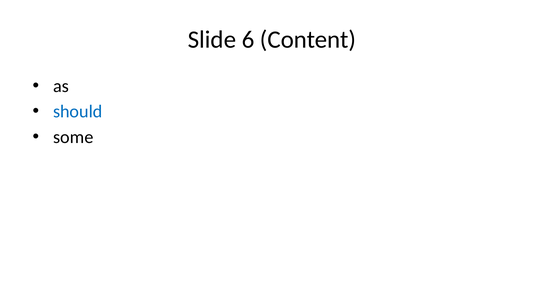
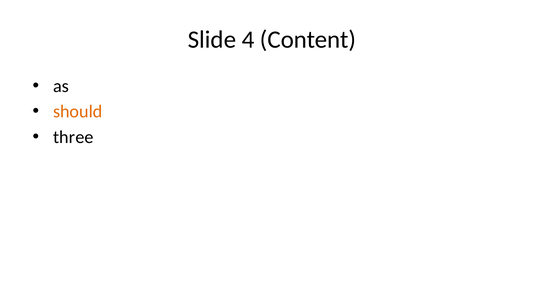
6: 6 -> 4
should colour: blue -> orange
some: some -> three
